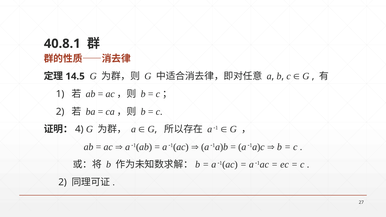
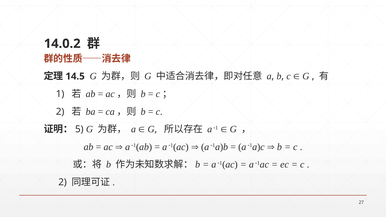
40.8.1: 40.8.1 -> 14.0.2
4: 4 -> 5
